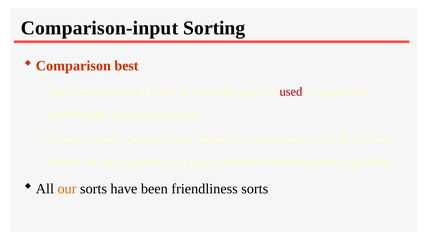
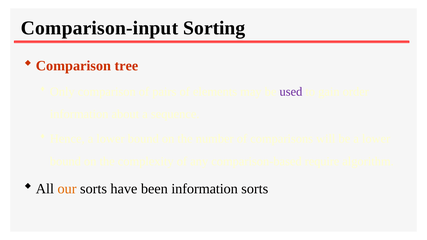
best: best -> tree
used colour: red -> purple
been friendliness: friendliness -> information
